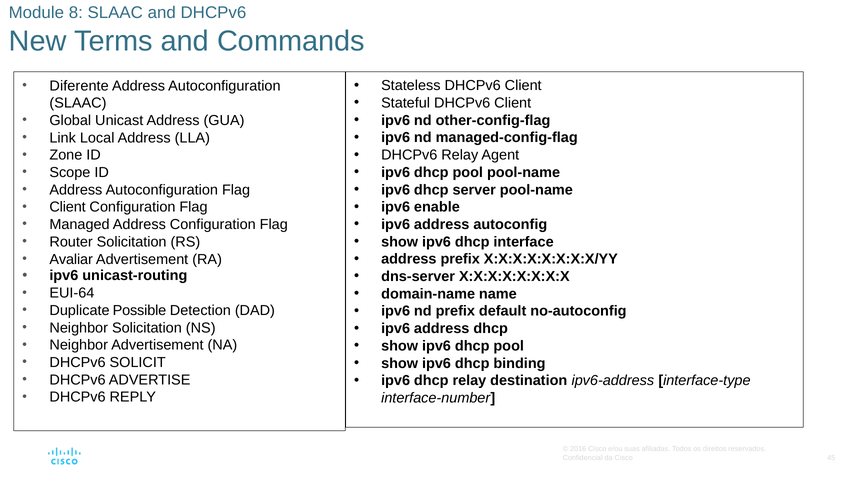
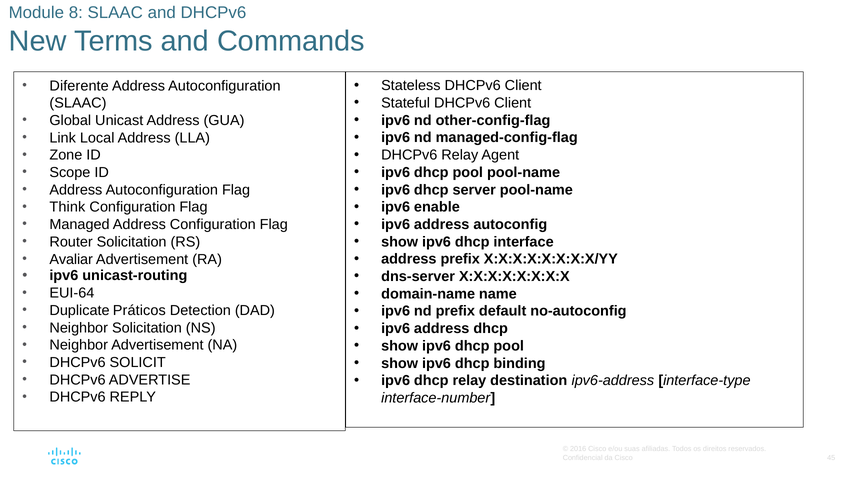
Client at (68, 207): Client -> Think
Possible: Possible -> Práticos
